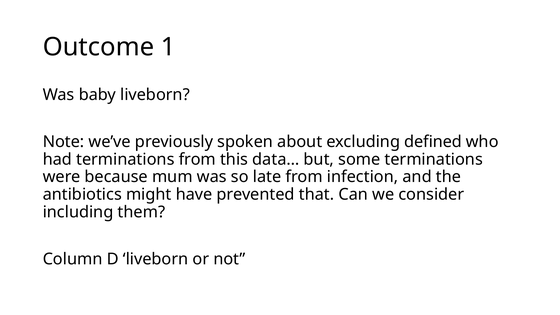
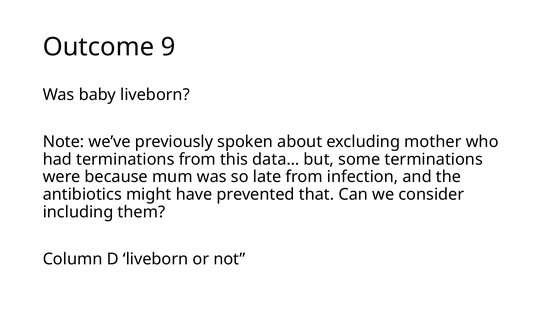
1: 1 -> 9
defined: defined -> mother
